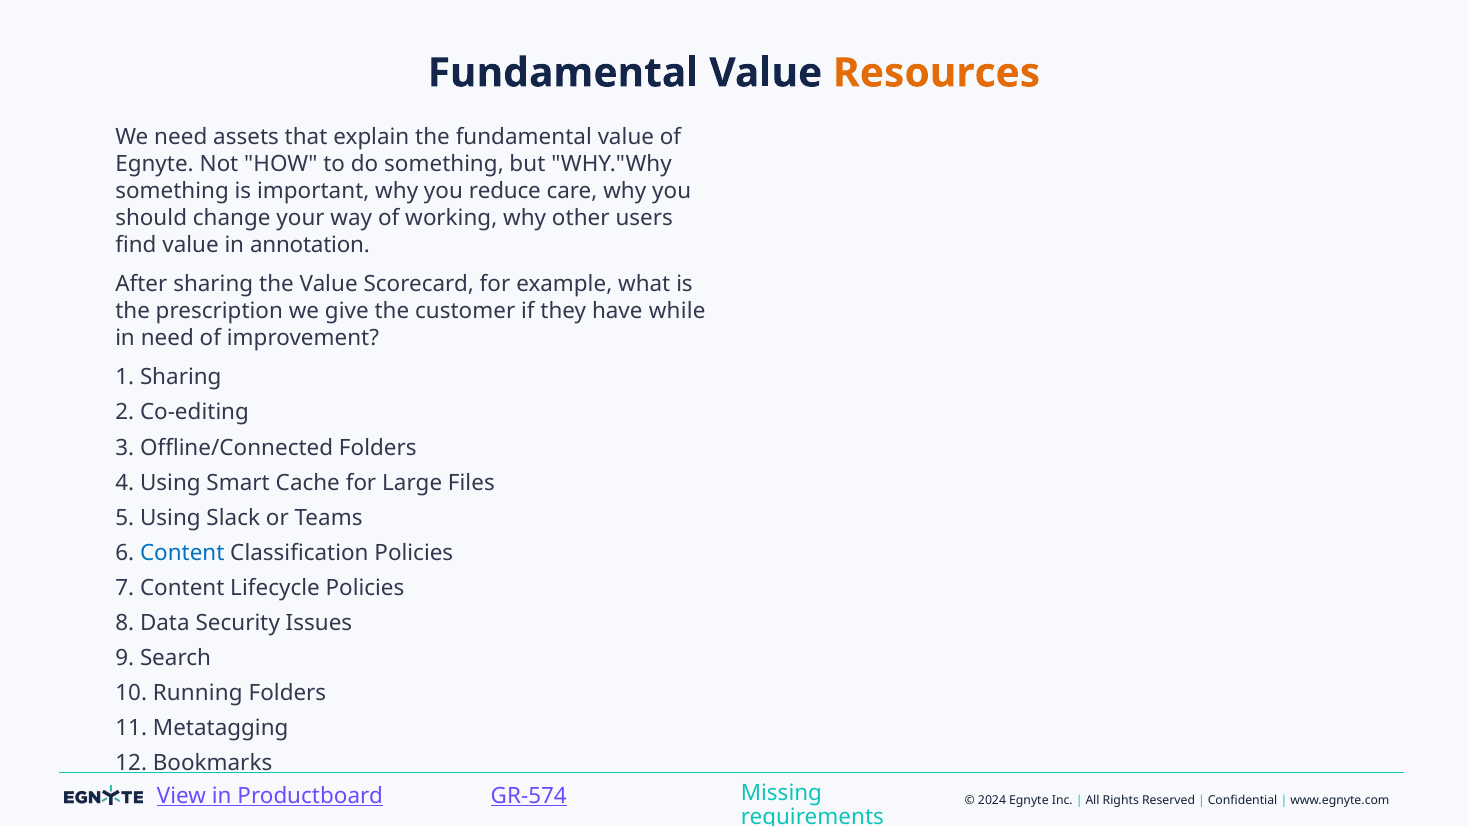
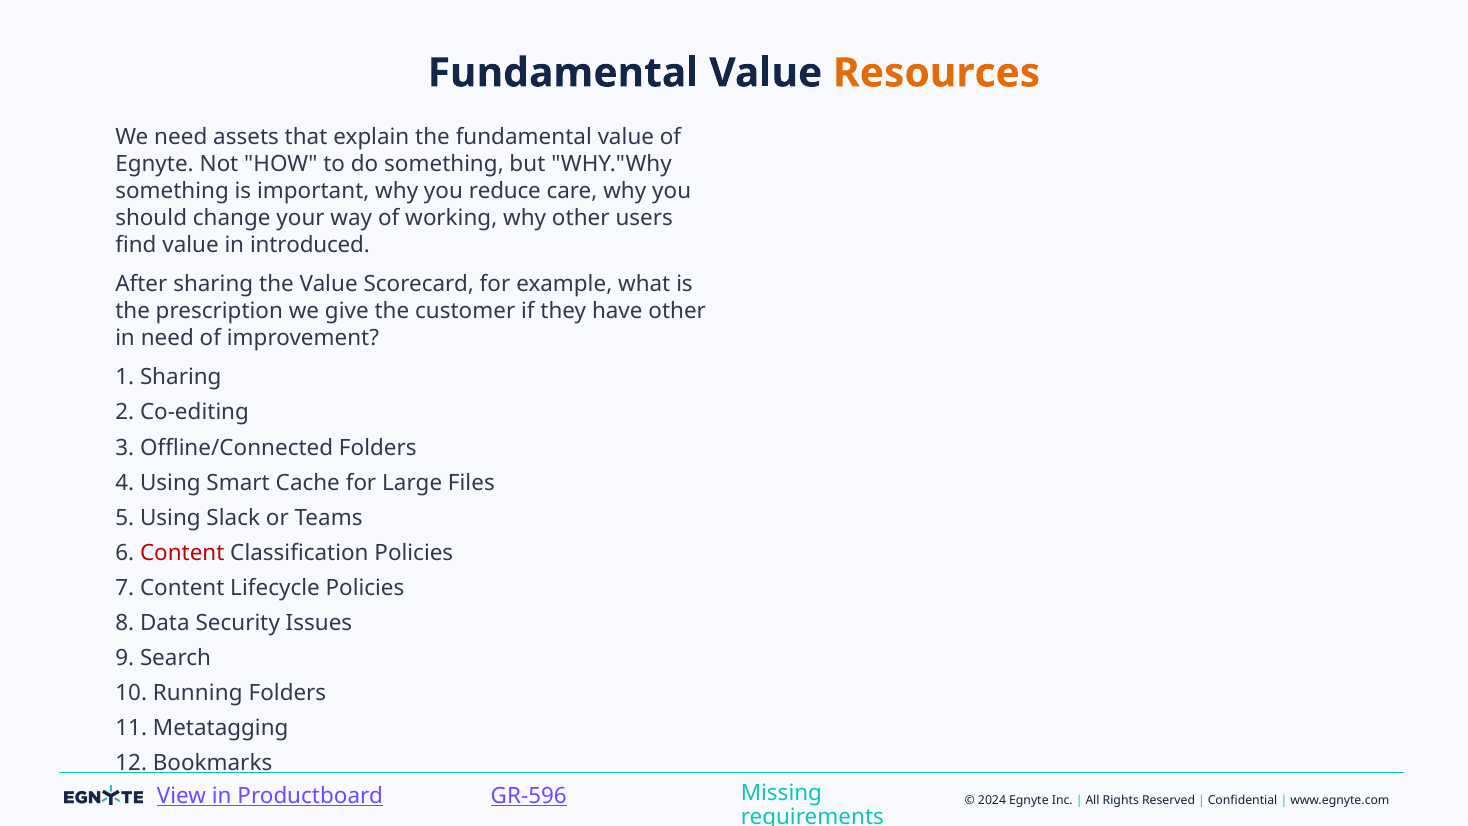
annotation: annotation -> introduced
have while: while -> other
Content at (182, 553) colour: blue -> red
GR-574: GR-574 -> GR-596
